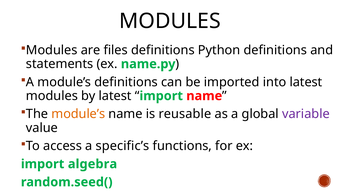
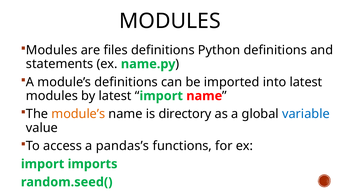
reusable: reusable -> directory
variable colour: purple -> blue
specific’s: specific’s -> pandas’s
algebra: algebra -> imports
